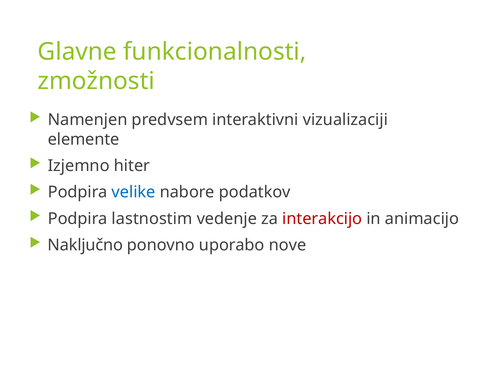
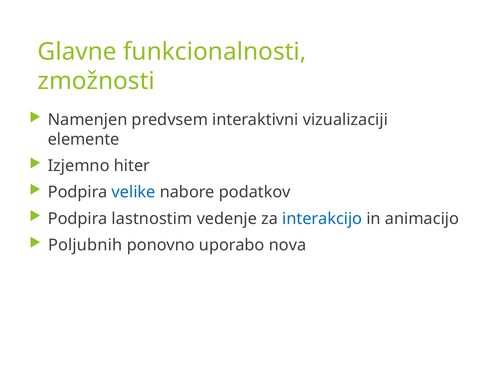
interakcijo colour: red -> blue
Naključno: Naključno -> Poljubnih
nove: nove -> nova
